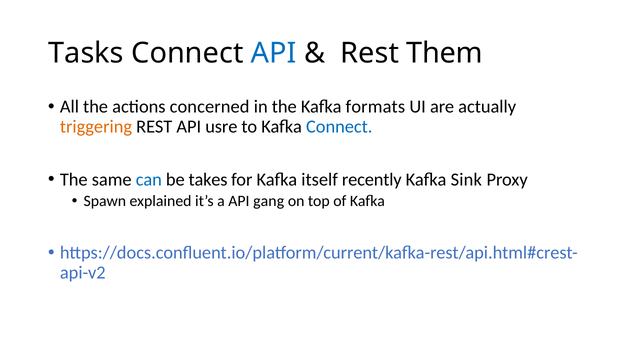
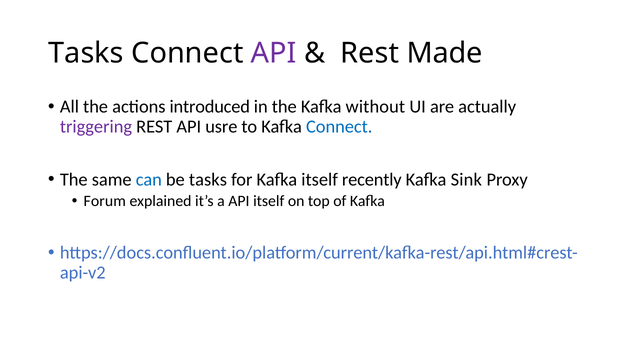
API at (274, 53) colour: blue -> purple
Them: Them -> Made
concerned: concerned -> introduced
formats: formats -> without
triggering colour: orange -> purple
be takes: takes -> tasks
Spawn: Spawn -> Forum
API gang: gang -> itself
